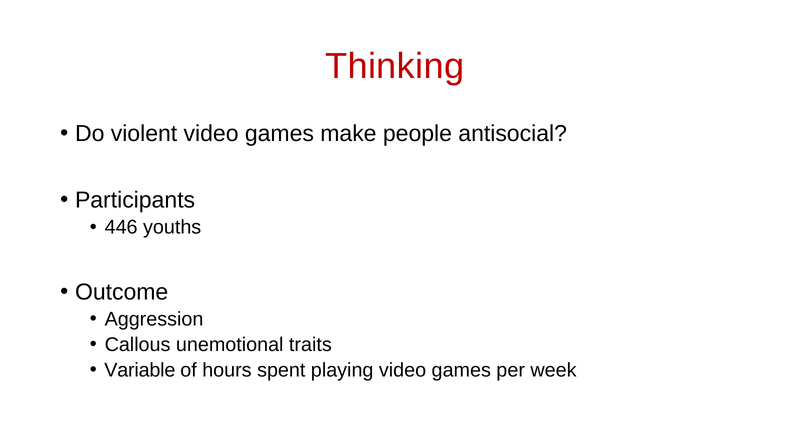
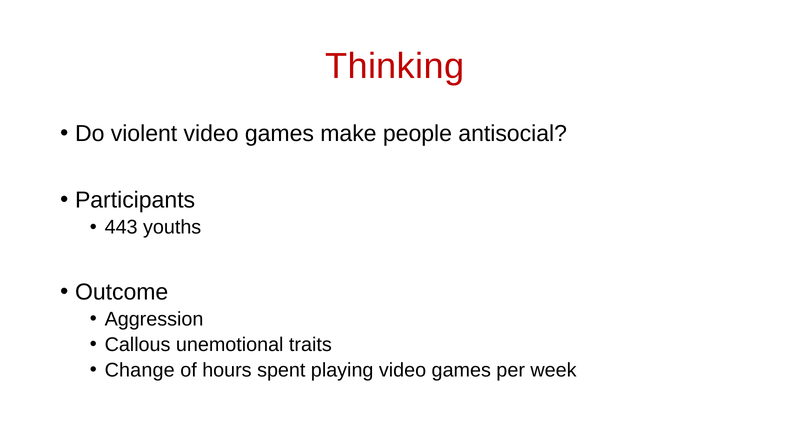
446: 446 -> 443
Variable: Variable -> Change
